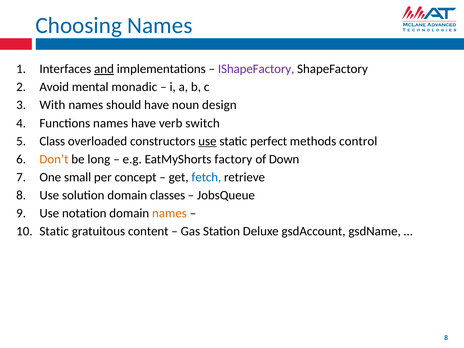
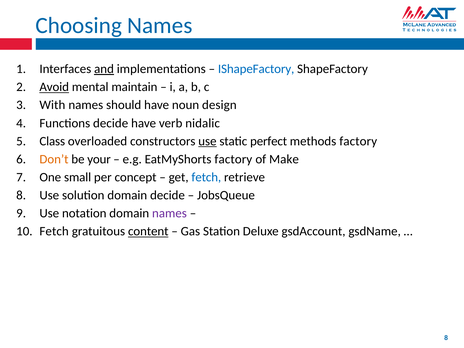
IShapeFactory colour: purple -> blue
Avoid underline: none -> present
monadic: monadic -> maintain
Functions names: names -> decide
switch: switch -> nidalic
methods control: control -> factory
long: long -> your
Down: Down -> Make
domain classes: classes -> decide
names at (169, 213) colour: orange -> purple
Static at (54, 231): Static -> Fetch
content underline: none -> present
